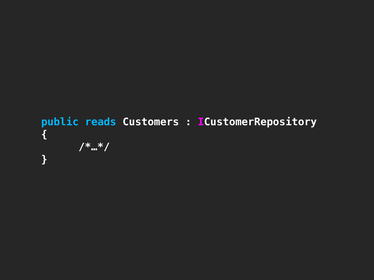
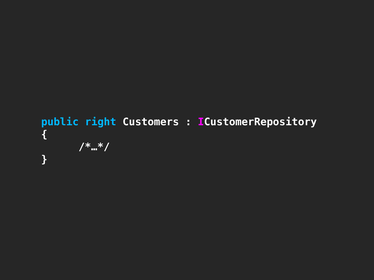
reads: reads -> right
